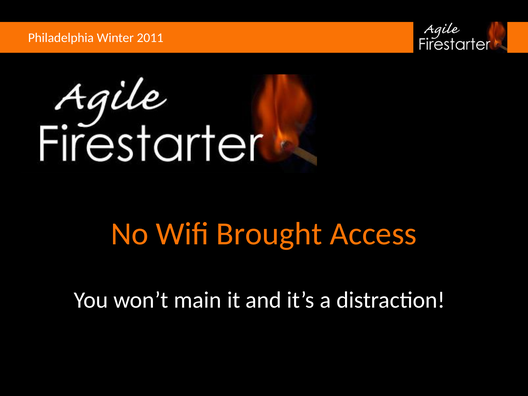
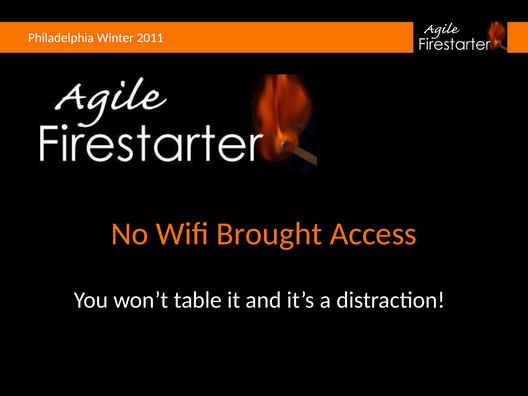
main: main -> table
